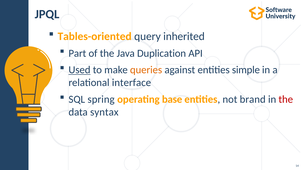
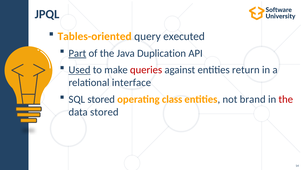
inherited: inherited -> executed
Part underline: none -> present
queries colour: orange -> red
simple: simple -> return
SQL spring: spring -> stored
base: base -> class
data syntax: syntax -> stored
